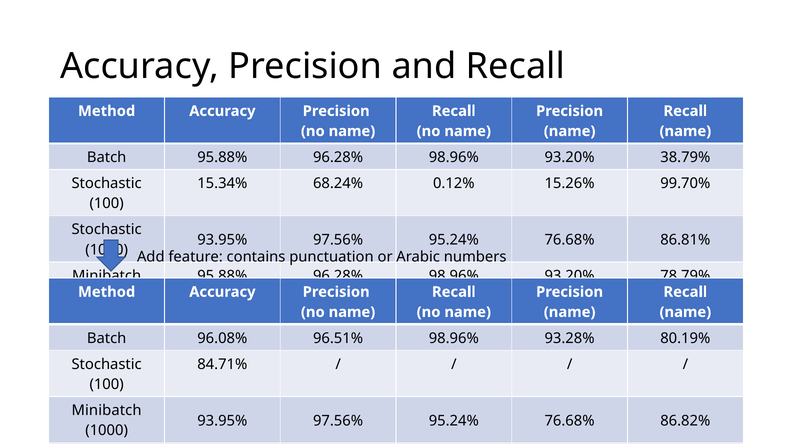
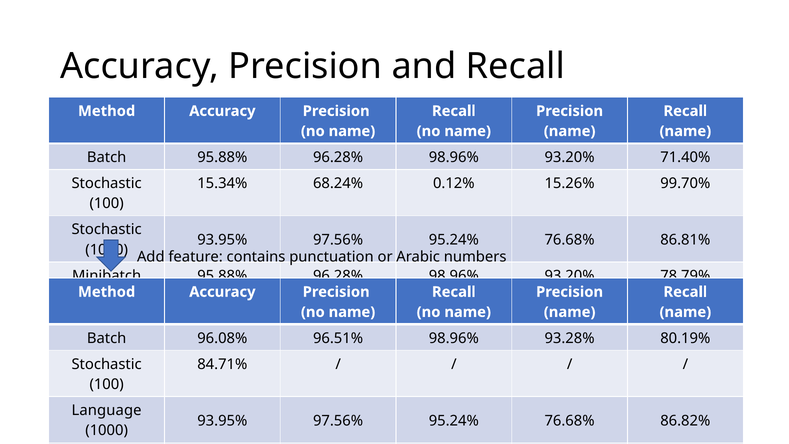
38.79%: 38.79% -> 71.40%
Minibatch at (107, 410): Minibatch -> Language
